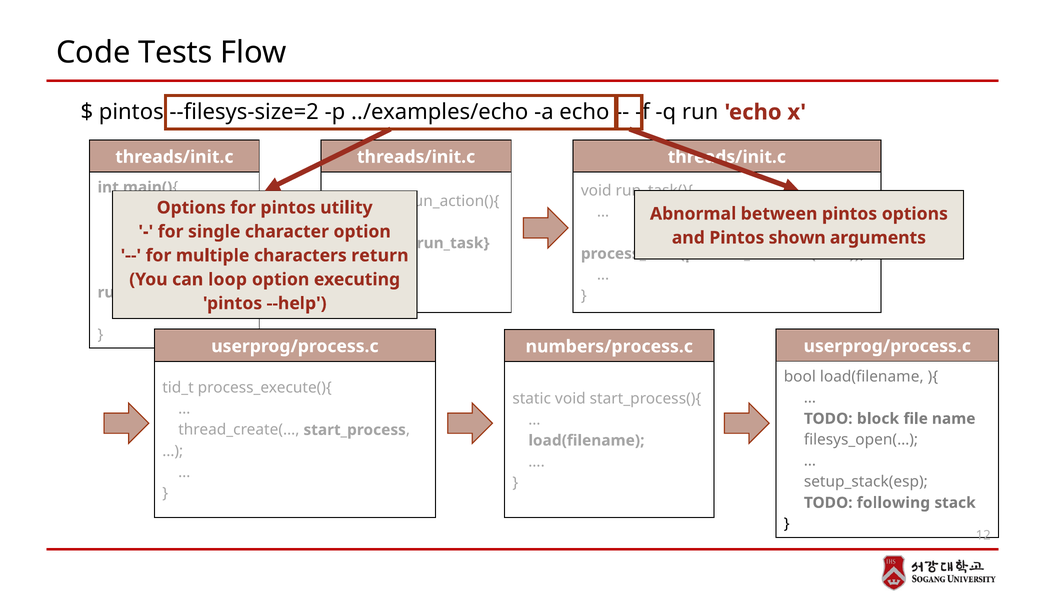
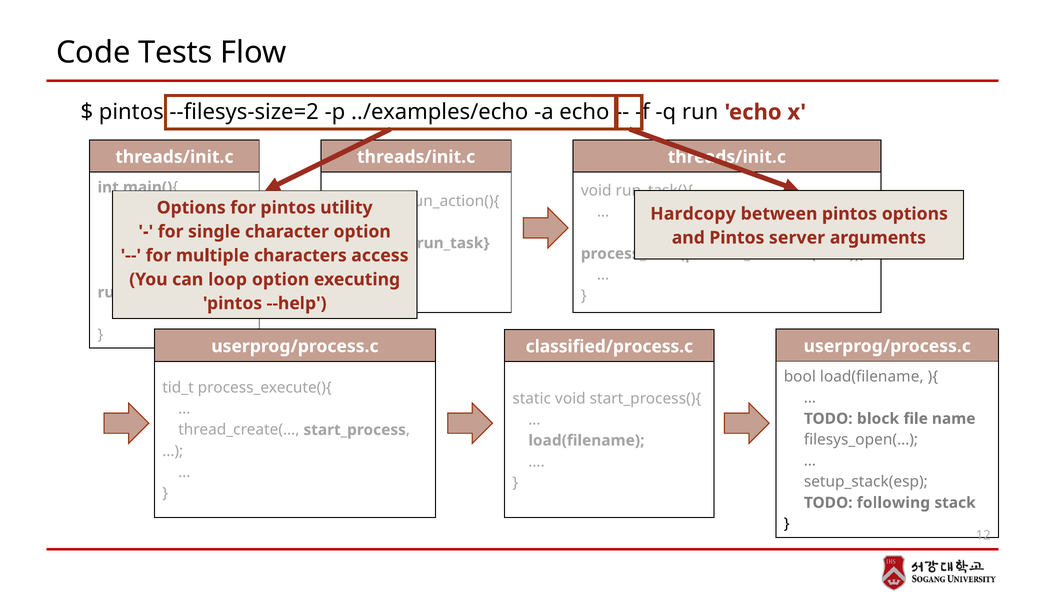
Abnormal: Abnormal -> Hardcopy
shown: shown -> server
return: return -> access
numbers/process.c: numbers/process.c -> classified/process.c
